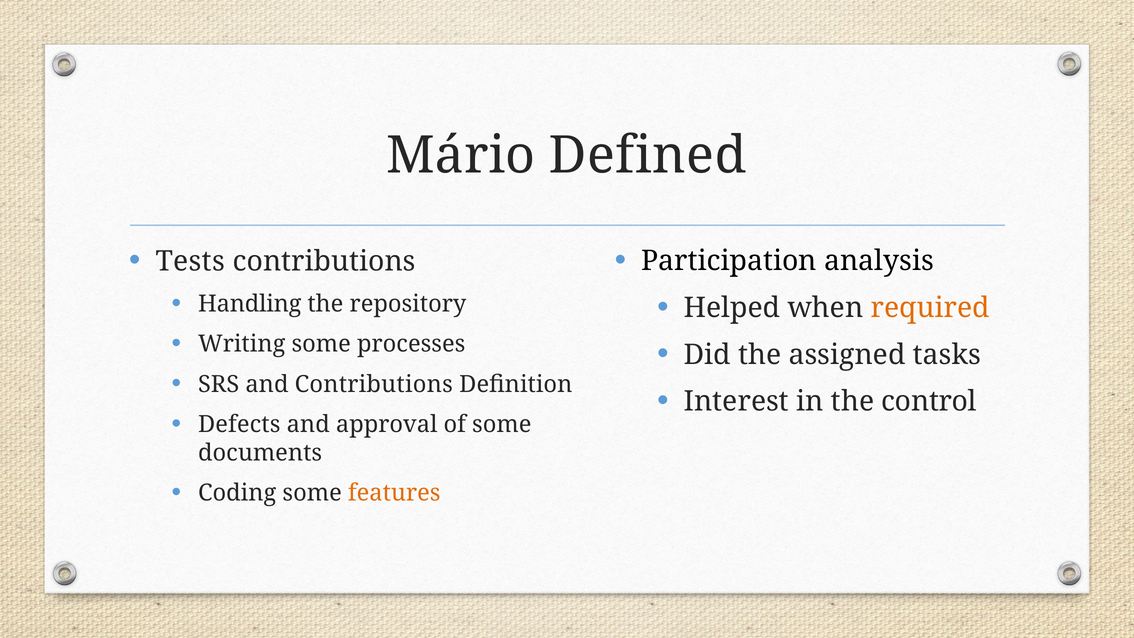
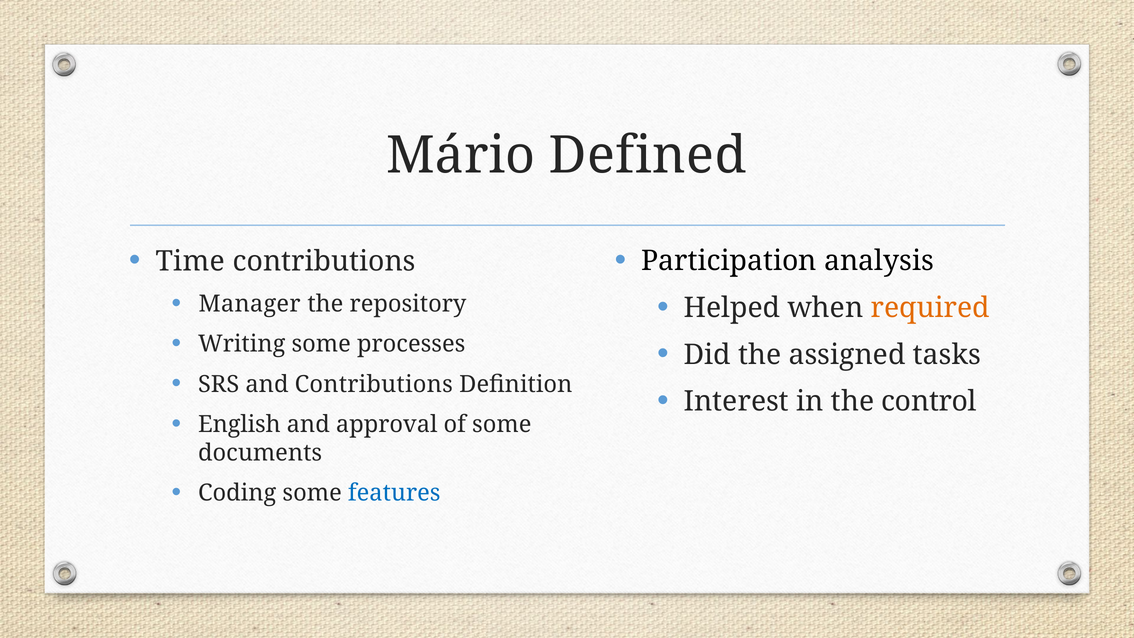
Tests: Tests -> Time
Handling: Handling -> Manager
Defects: Defects -> English
features colour: orange -> blue
